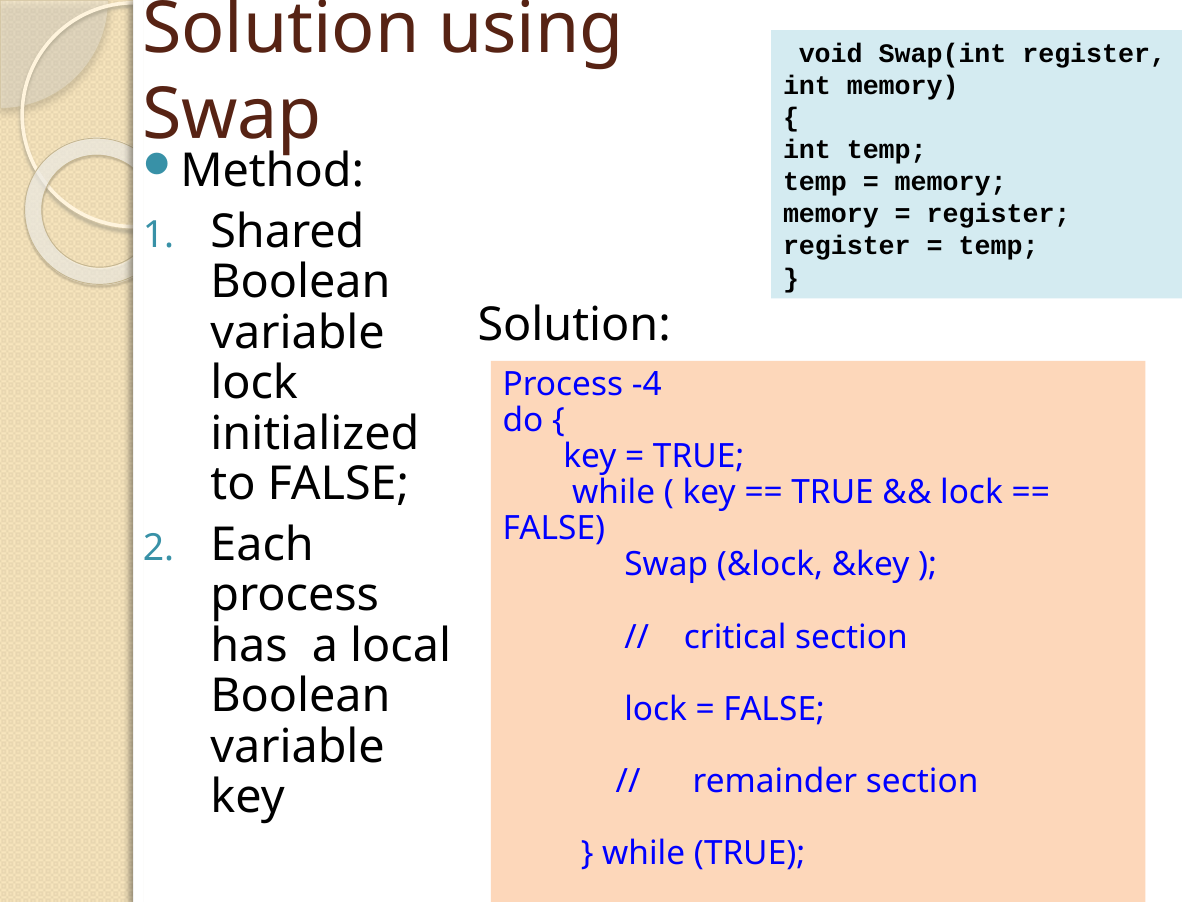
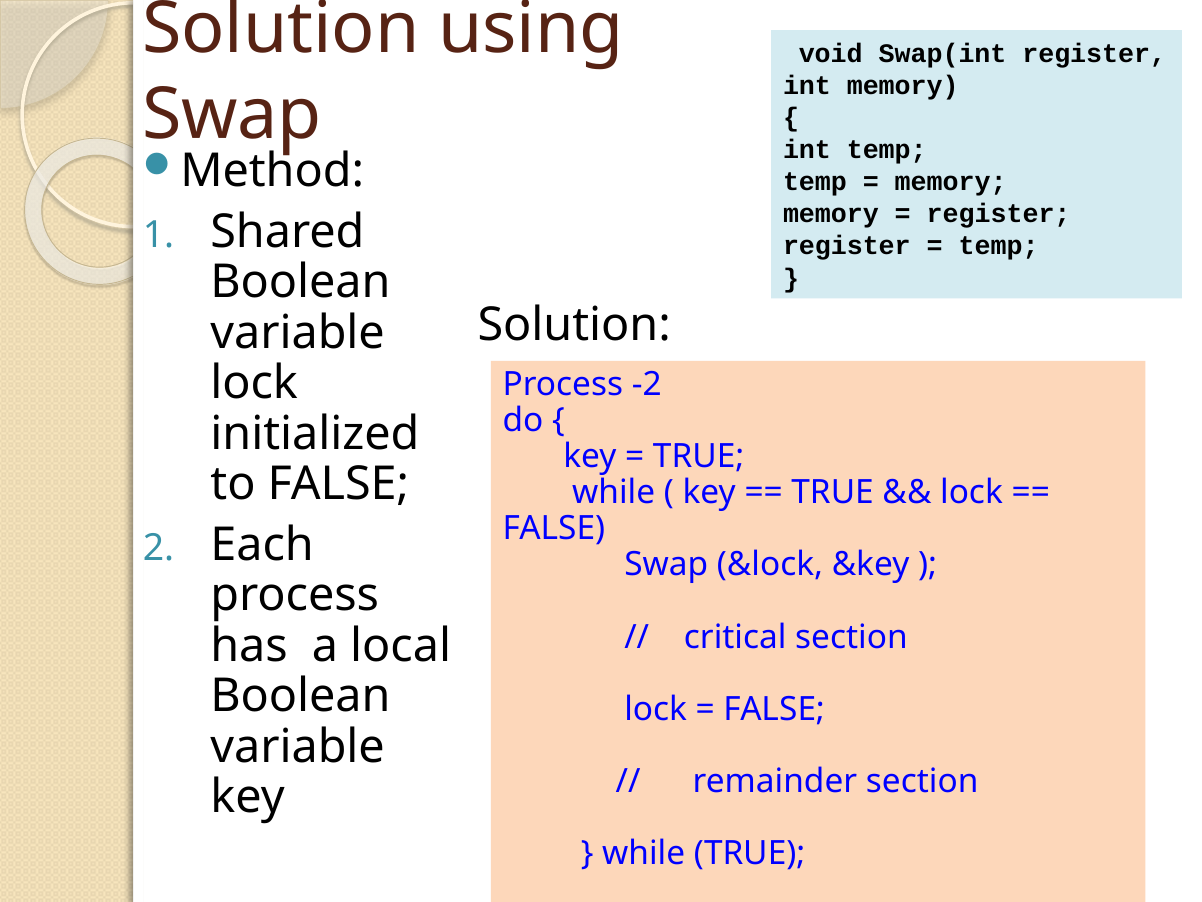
-4: -4 -> -2
